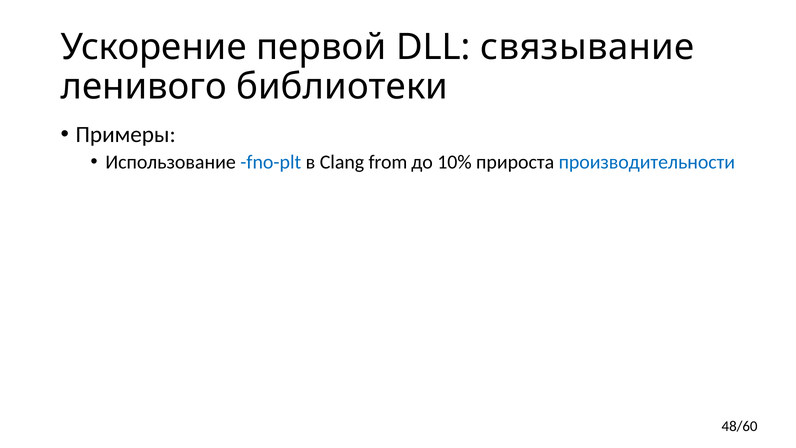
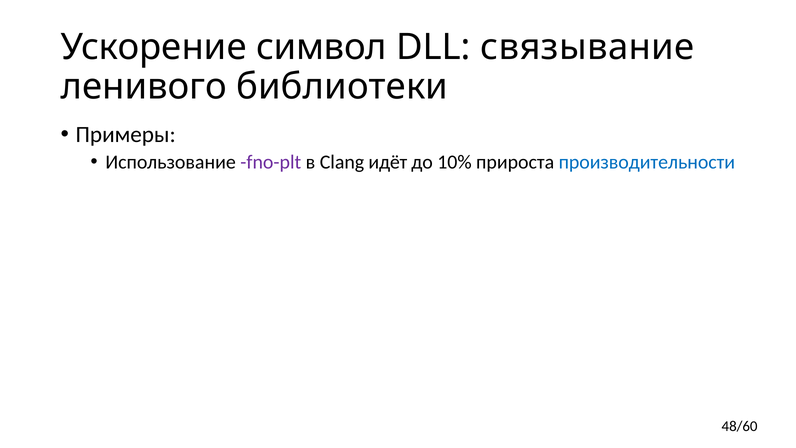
первой: первой -> символ
fno-plt colour: blue -> purple
from: from -> идёт
